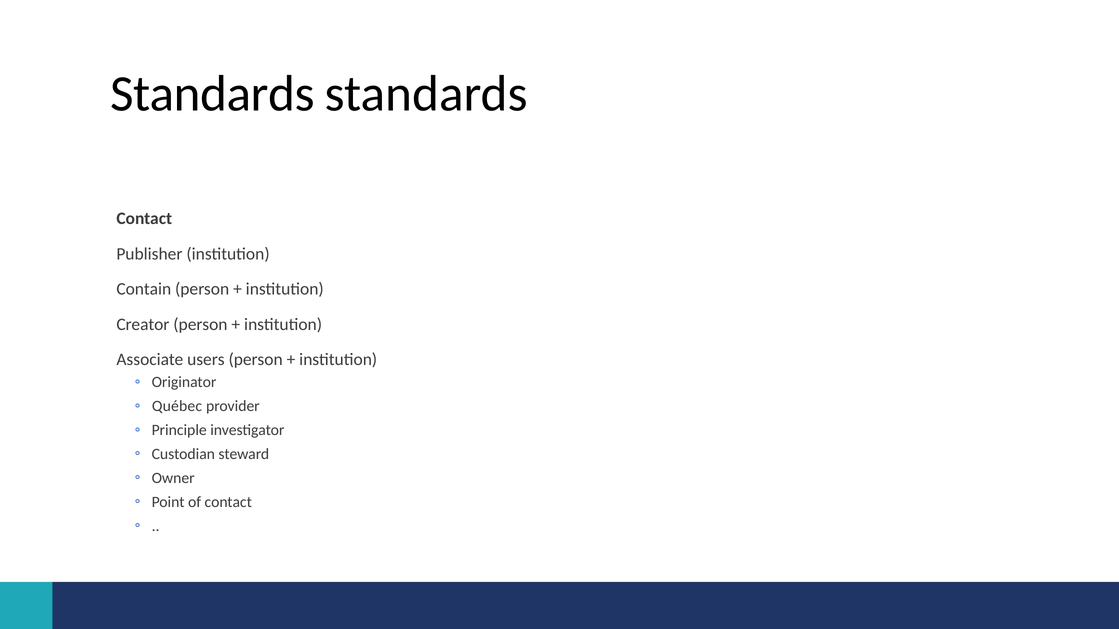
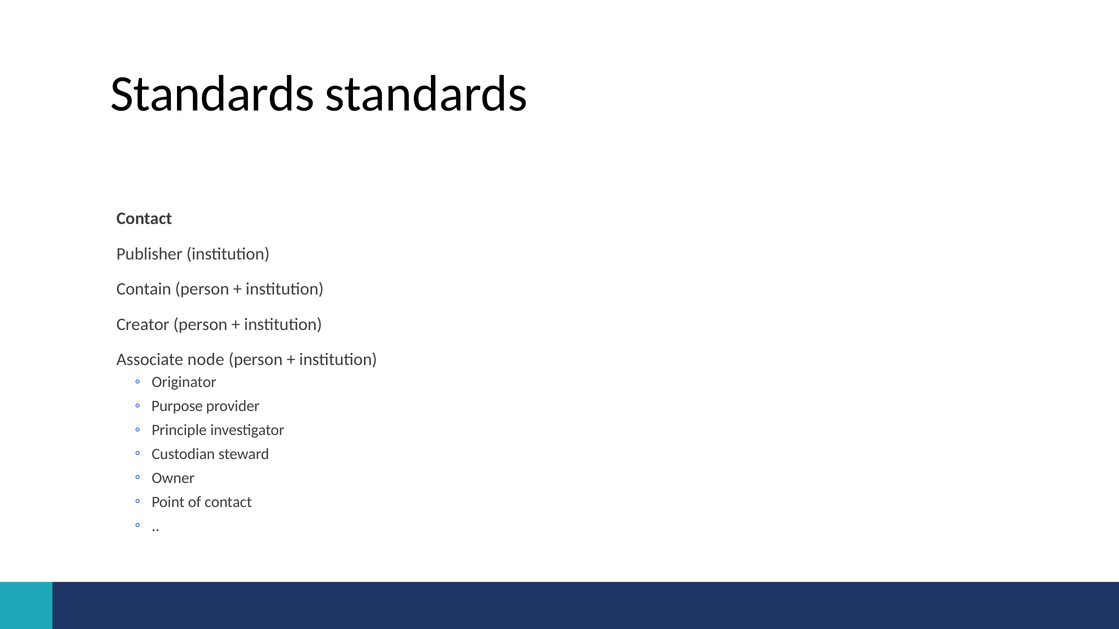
users: users -> node
Québec: Québec -> Purpose
